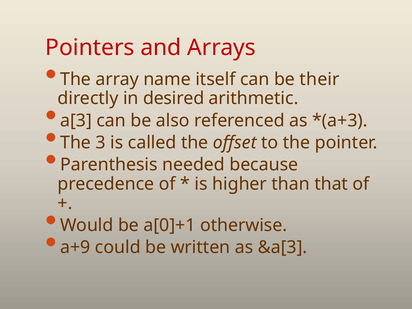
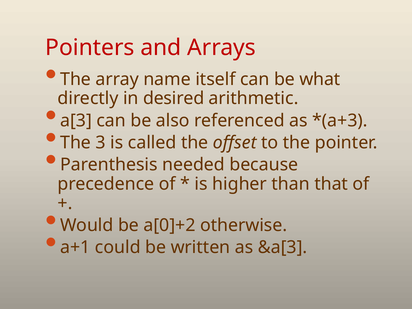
their: their -> what
a[0]+1: a[0]+1 -> a[0]+2
a+9: a+9 -> a+1
